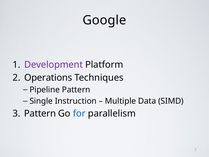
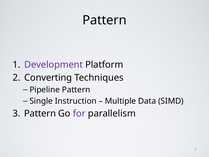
Google at (104, 20): Google -> Pattern
Operations: Operations -> Converting
for colour: blue -> purple
